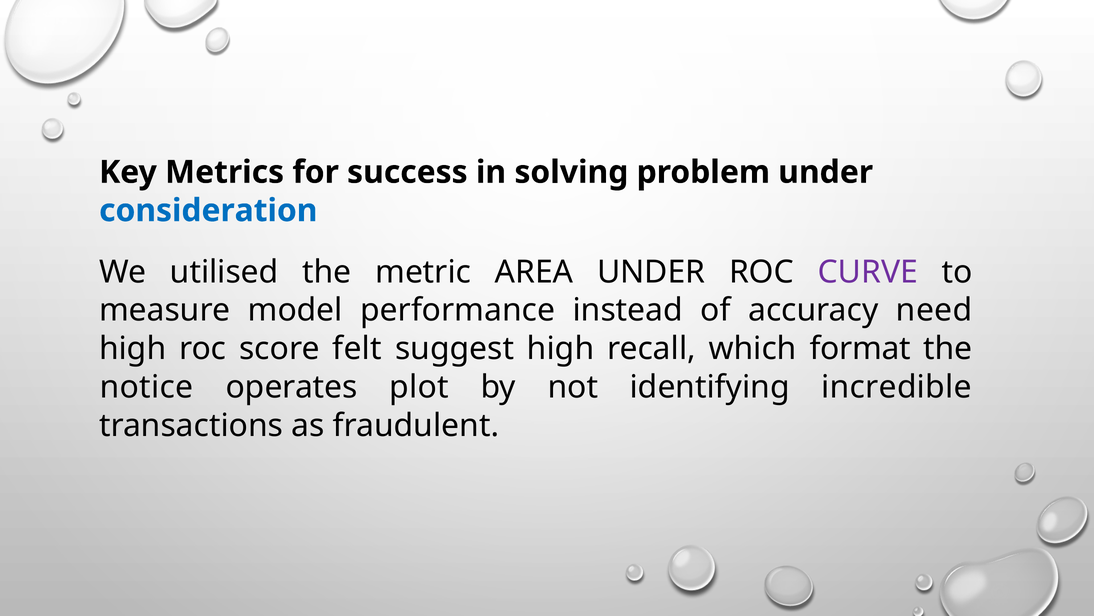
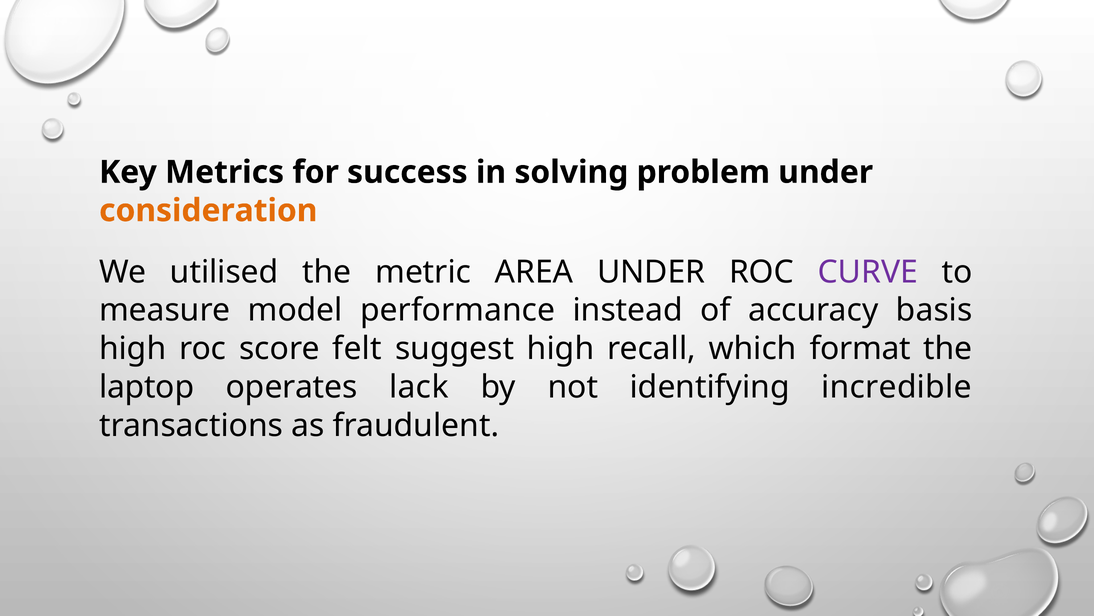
consideration colour: blue -> orange
need: need -> basis
notice: notice -> laptop
plot: plot -> lack
